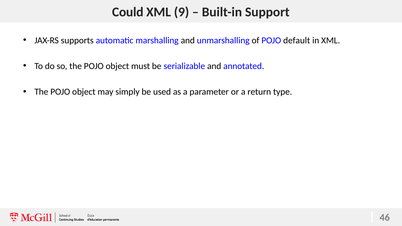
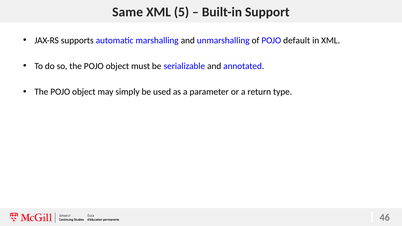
Could: Could -> Same
9: 9 -> 5
